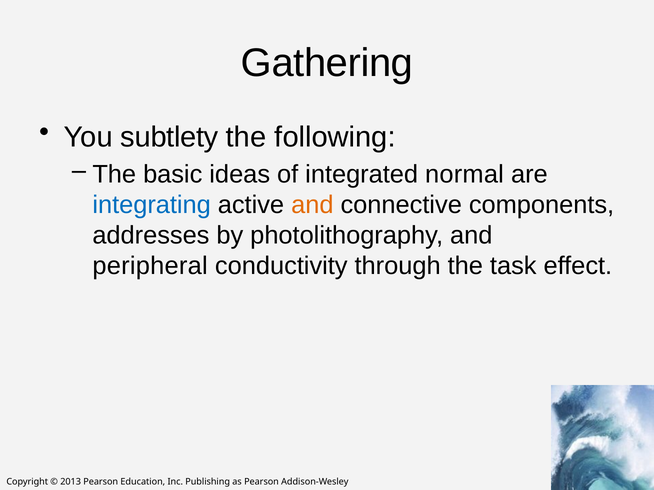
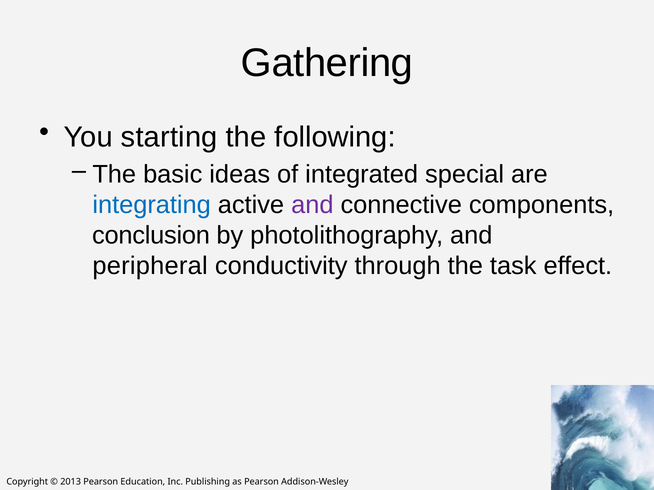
subtlety: subtlety -> starting
normal: normal -> special
and at (312, 205) colour: orange -> purple
addresses: addresses -> conclusion
